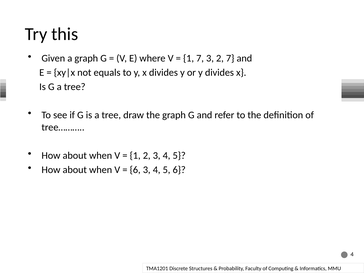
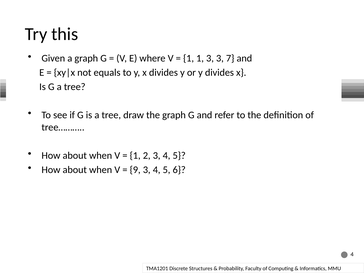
1 7: 7 -> 1
3 2: 2 -> 3
6 at (135, 170): 6 -> 9
